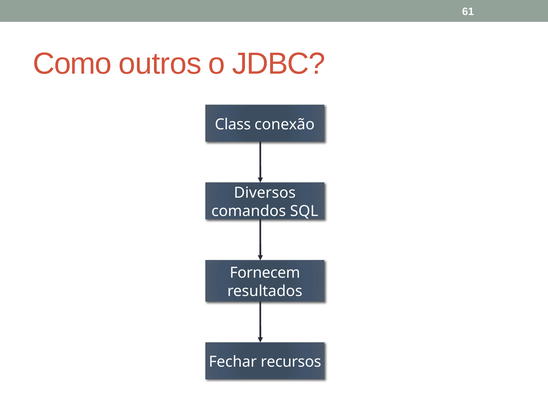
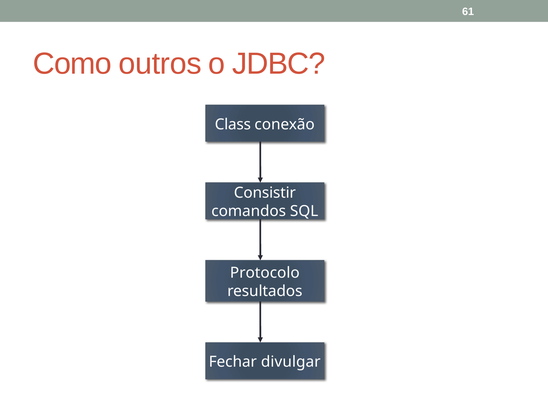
Diversos: Diversos -> Consistir
Fornecem: Fornecem -> Protocolo
recursos: recursos -> divulgar
